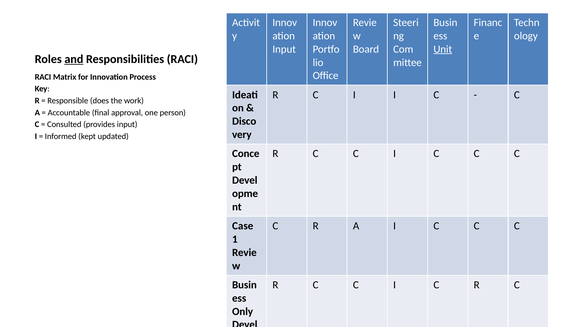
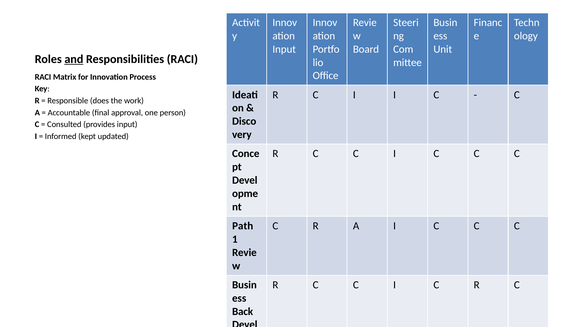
Unit underline: present -> none
Case: Case -> Path
Only: Only -> Back
